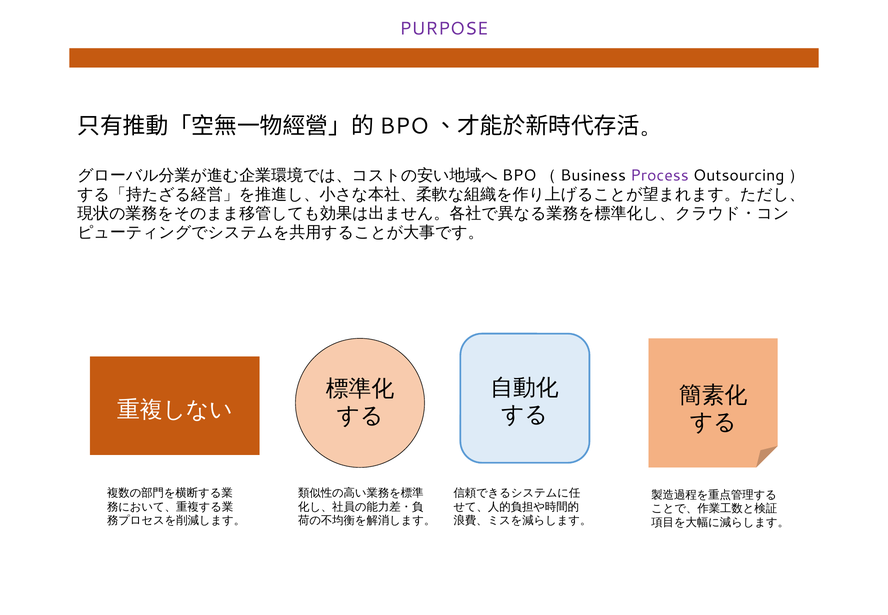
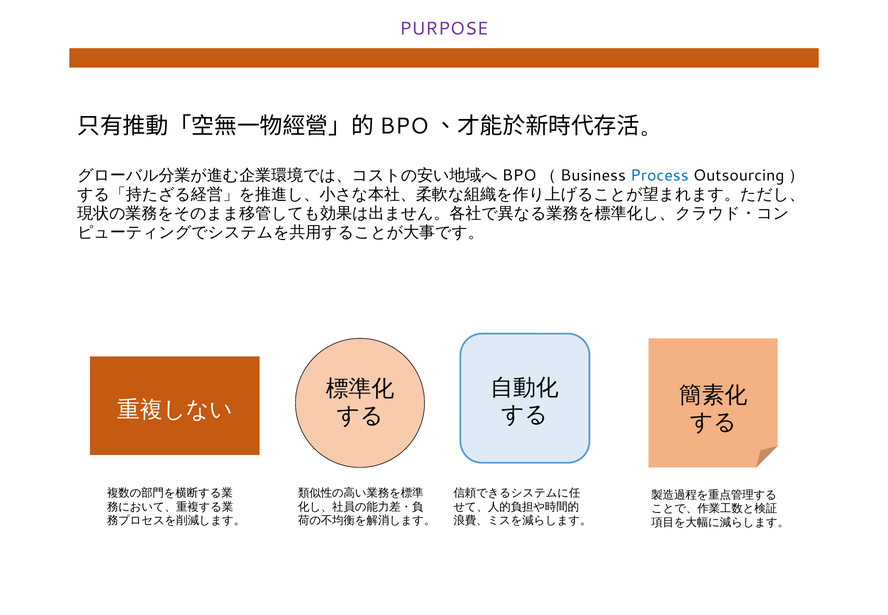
Process colour: purple -> blue
